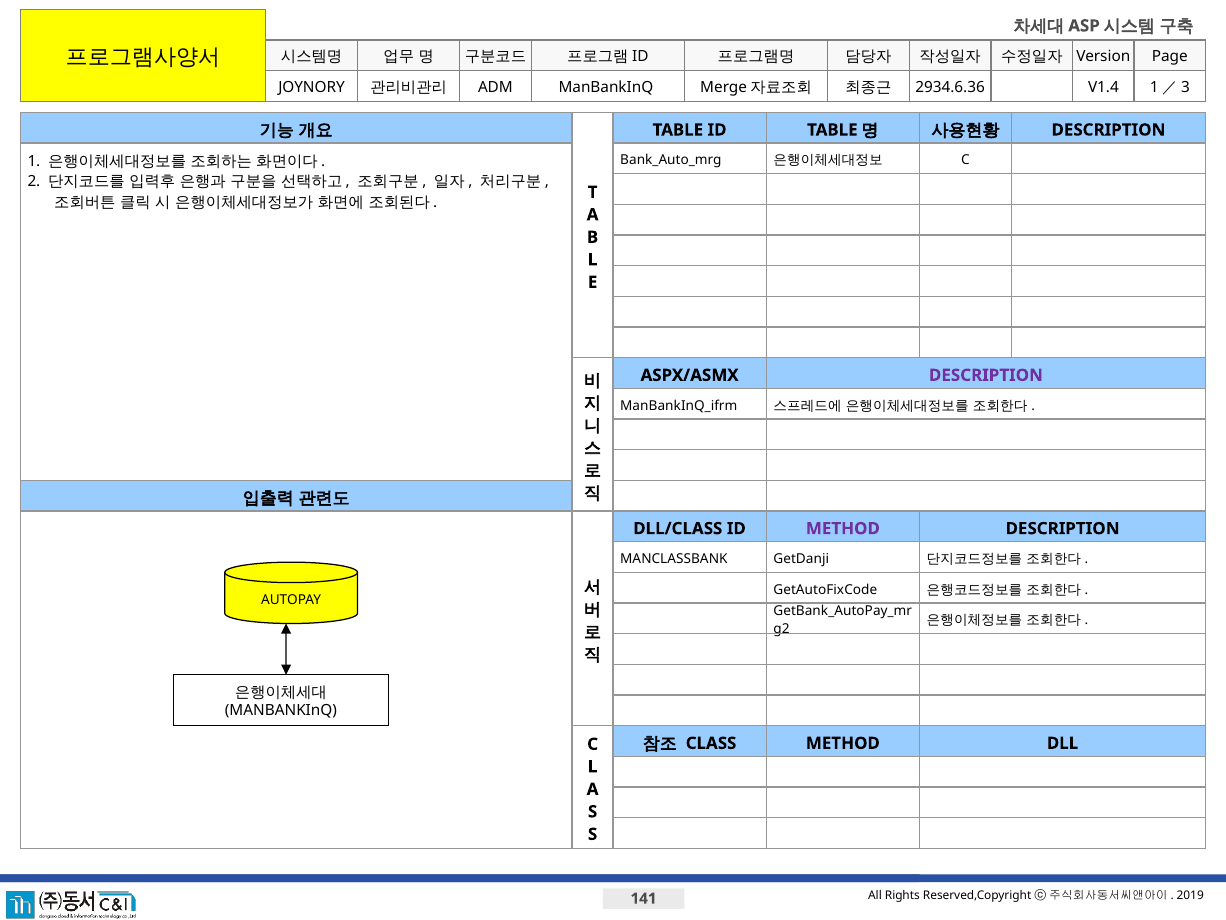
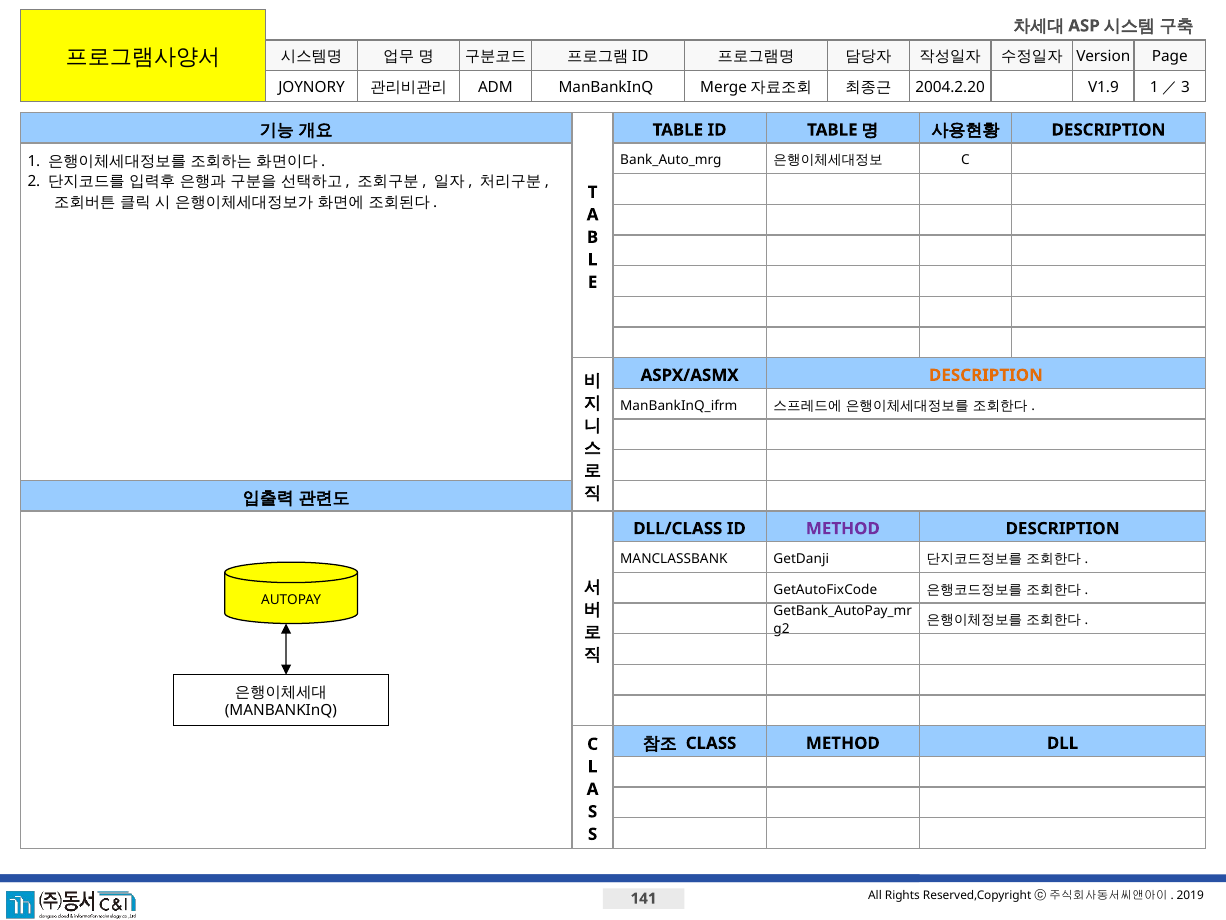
2934.6.36: 2934.6.36 -> 2004.2.20
V1.4: V1.4 -> V1.9
DESCRIPTION at (986, 375) colour: purple -> orange
